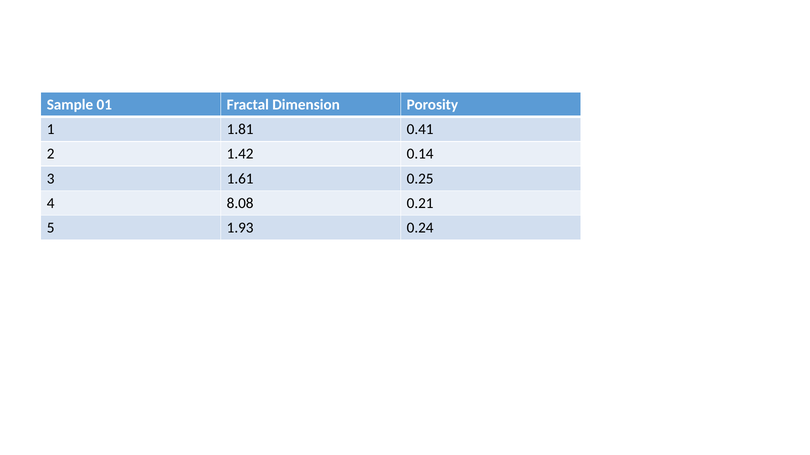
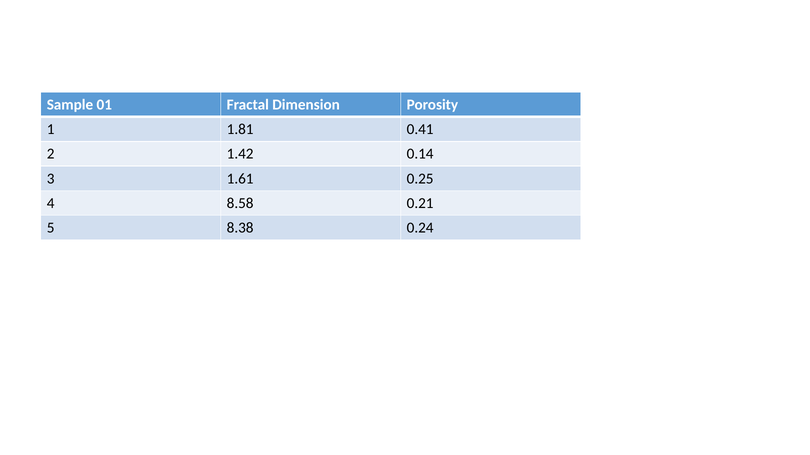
8.08: 8.08 -> 8.58
1.93: 1.93 -> 8.38
